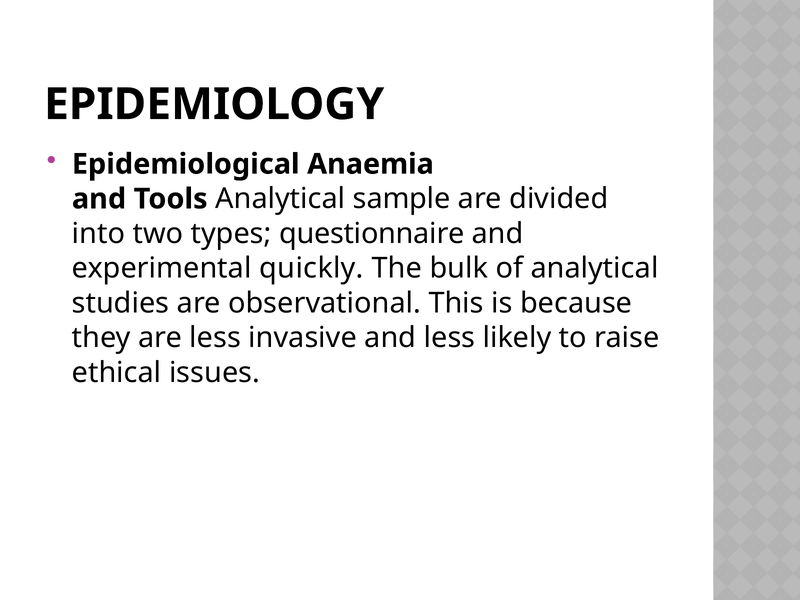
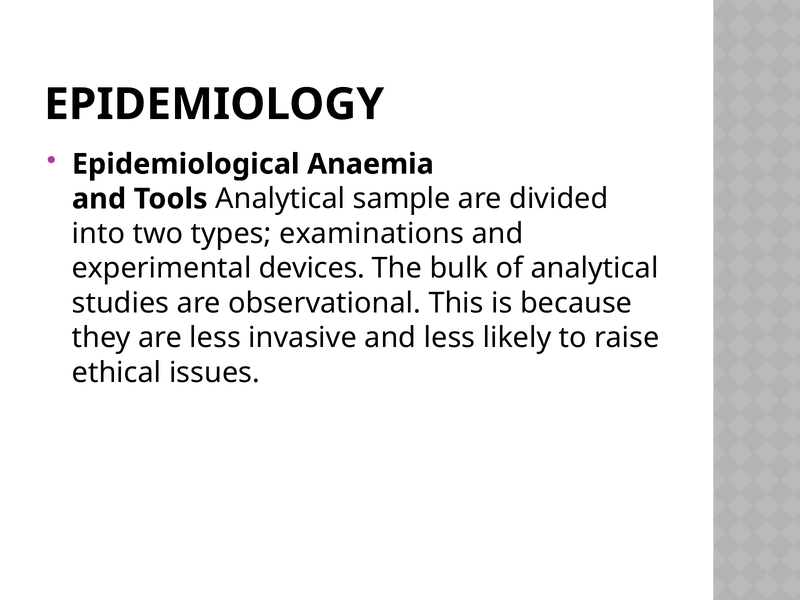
questionnaire: questionnaire -> examinations
quickly: quickly -> devices
